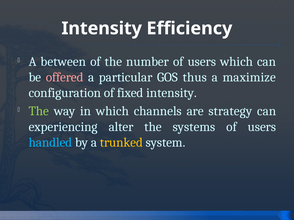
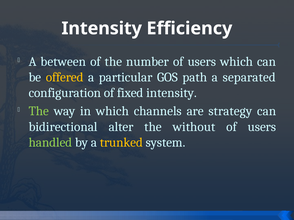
offered colour: pink -> yellow
thus: thus -> path
maximize: maximize -> separated
experiencing: experiencing -> bidirectional
systems: systems -> without
handled colour: light blue -> light green
